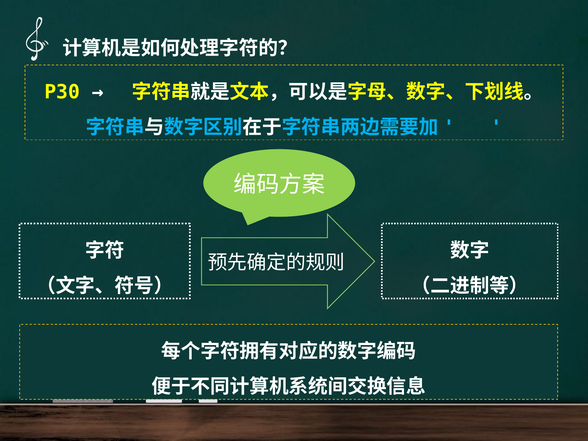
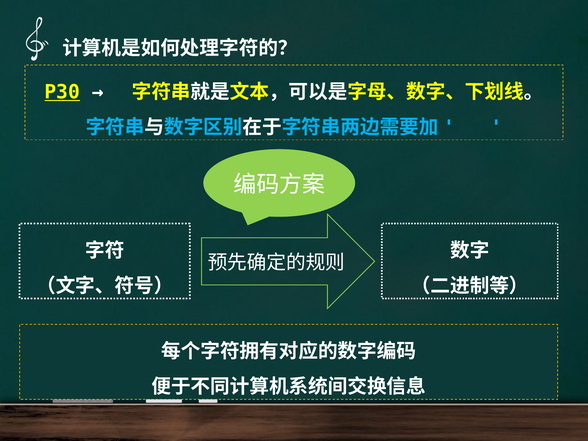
P30 underline: none -> present
